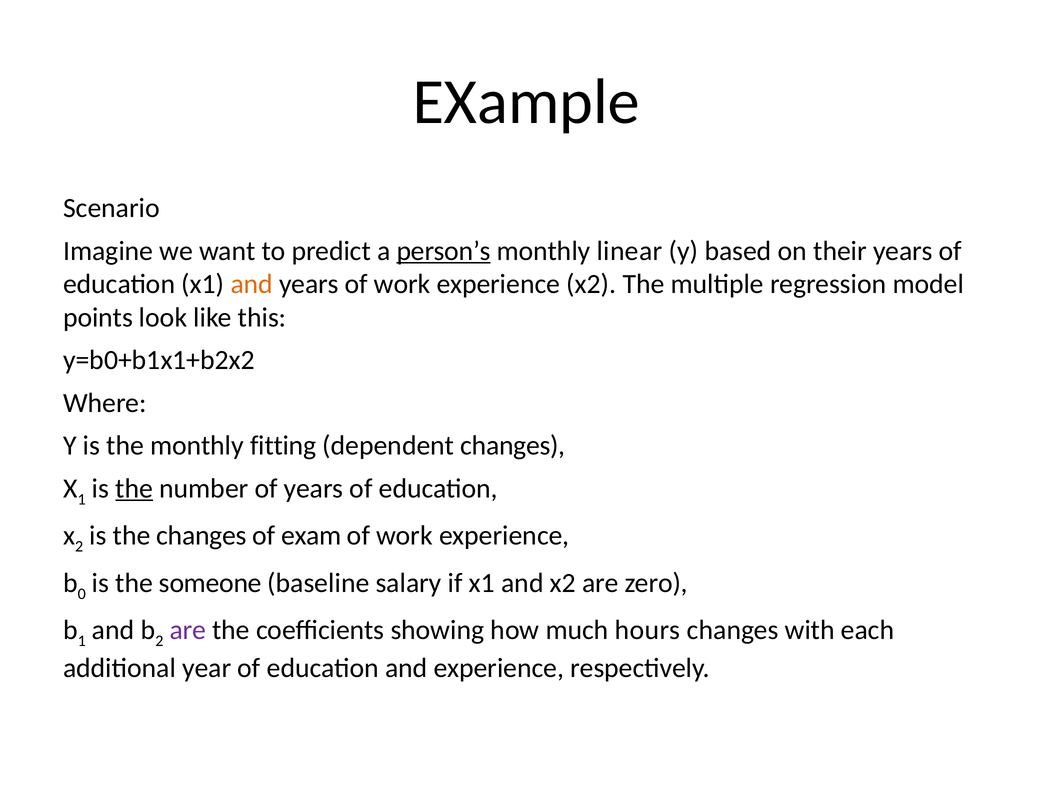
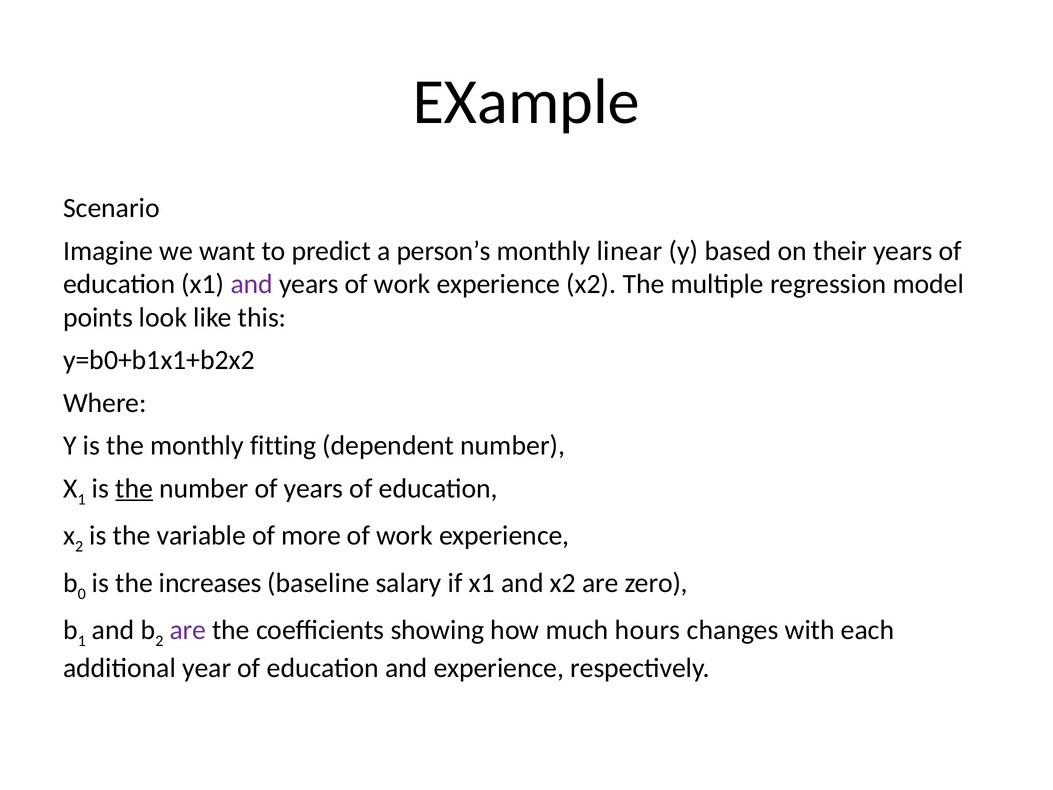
person’s underline: present -> none
and at (252, 284) colour: orange -> purple
dependent changes: changes -> number
the changes: changes -> variable
exam: exam -> more
someone: someone -> increases
